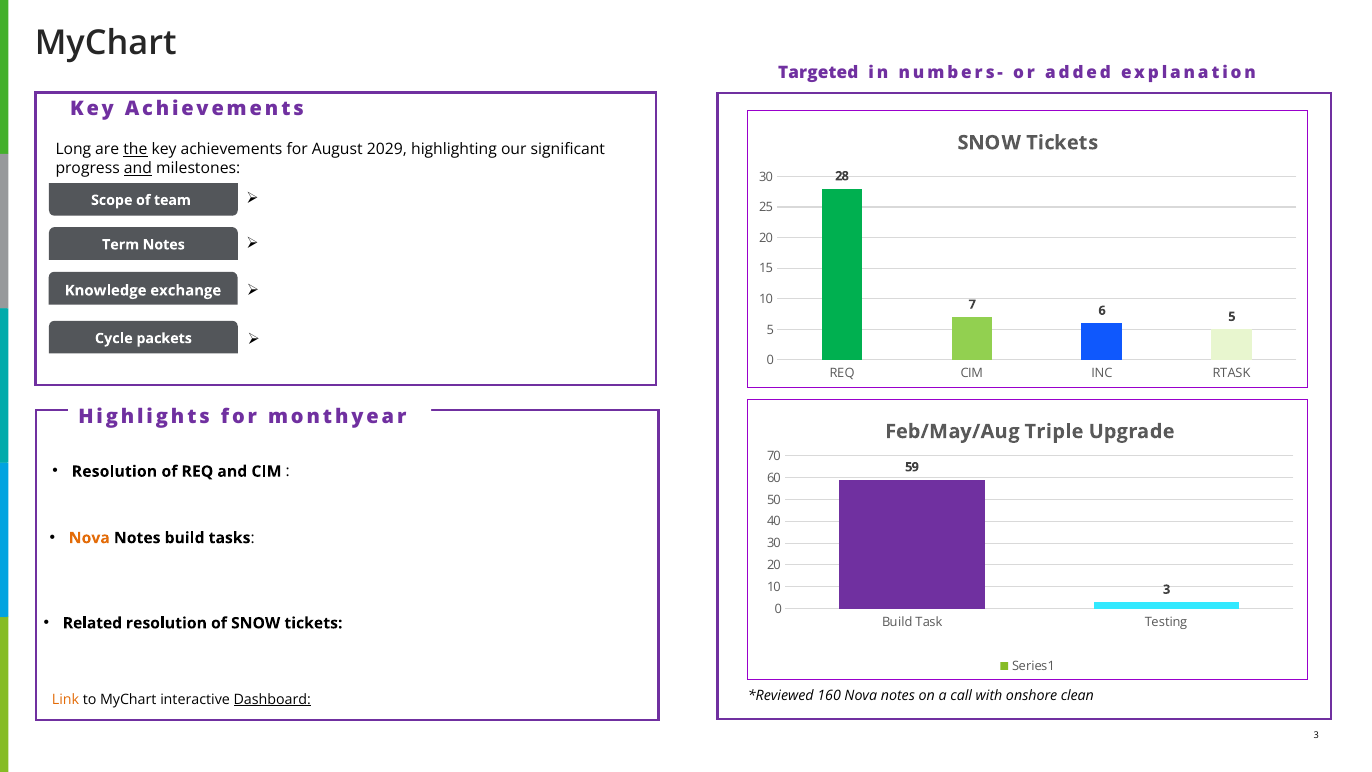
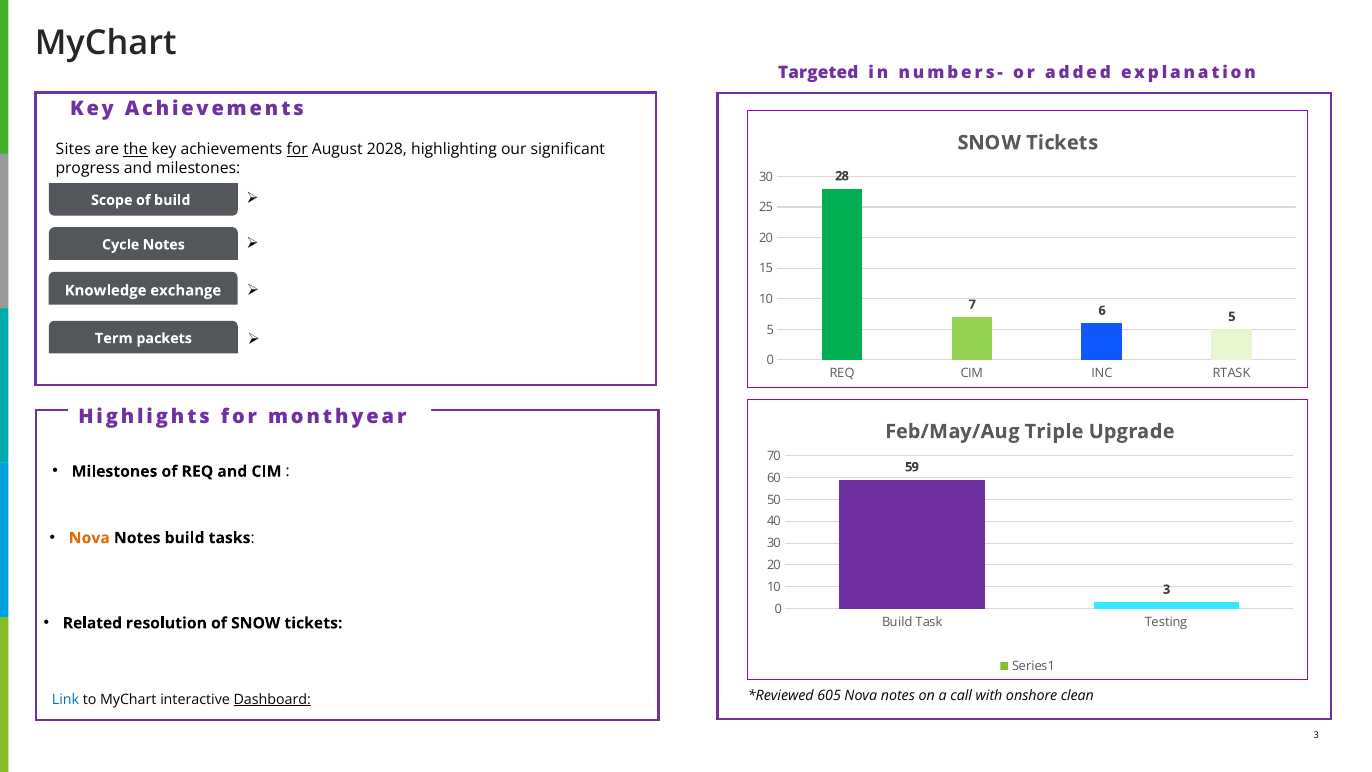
Long: Long -> Sites
for at (297, 149) underline: none -> present
2029: 2029 -> 2028
and at (138, 168) underline: present -> none
of team: team -> build
Term: Term -> Cycle
Cycle: Cycle -> Term
Resolution at (114, 471): Resolution -> Milestones
160: 160 -> 605
Link colour: orange -> blue
